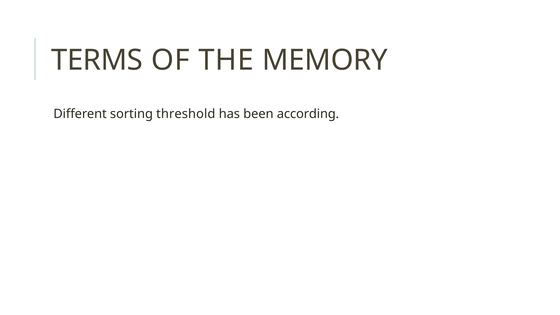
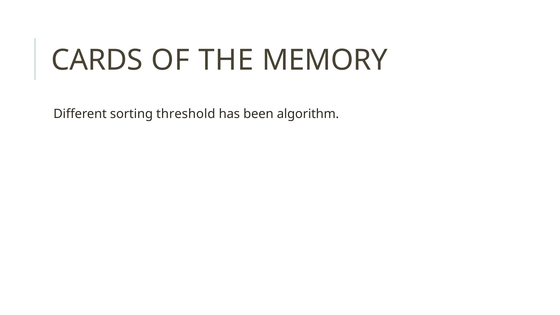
TERMS: TERMS -> CARDS
according: according -> algorithm
